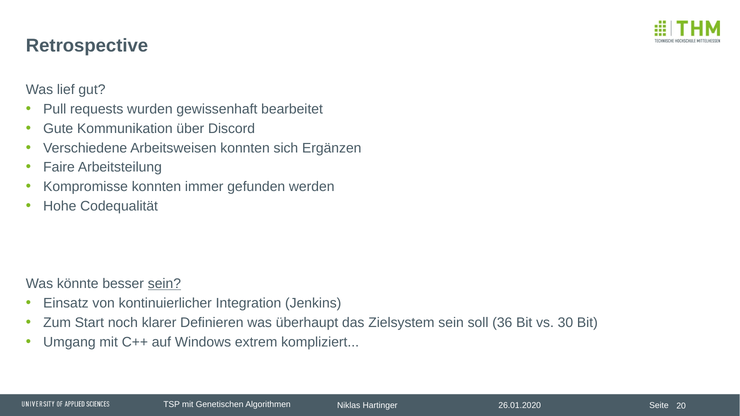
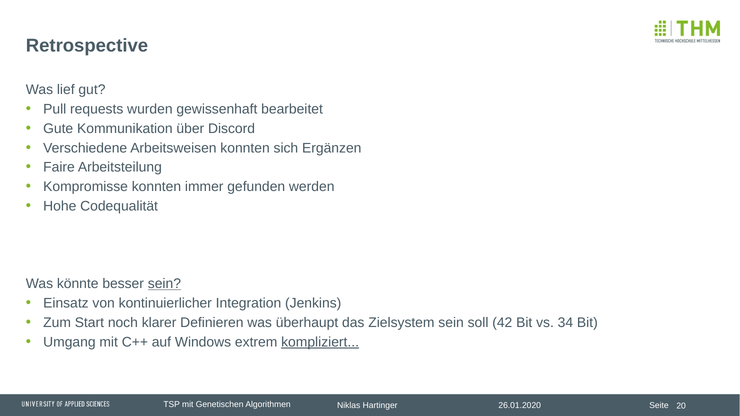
36: 36 -> 42
30: 30 -> 34
kompliziert underline: none -> present
